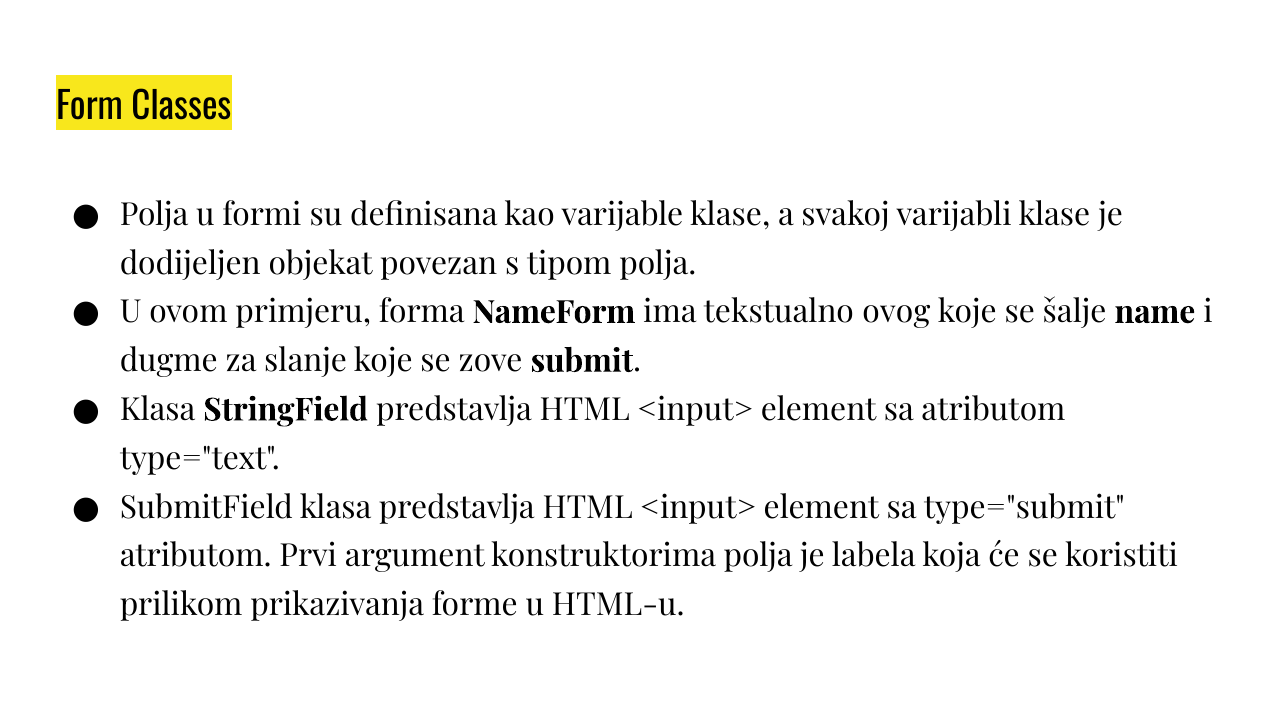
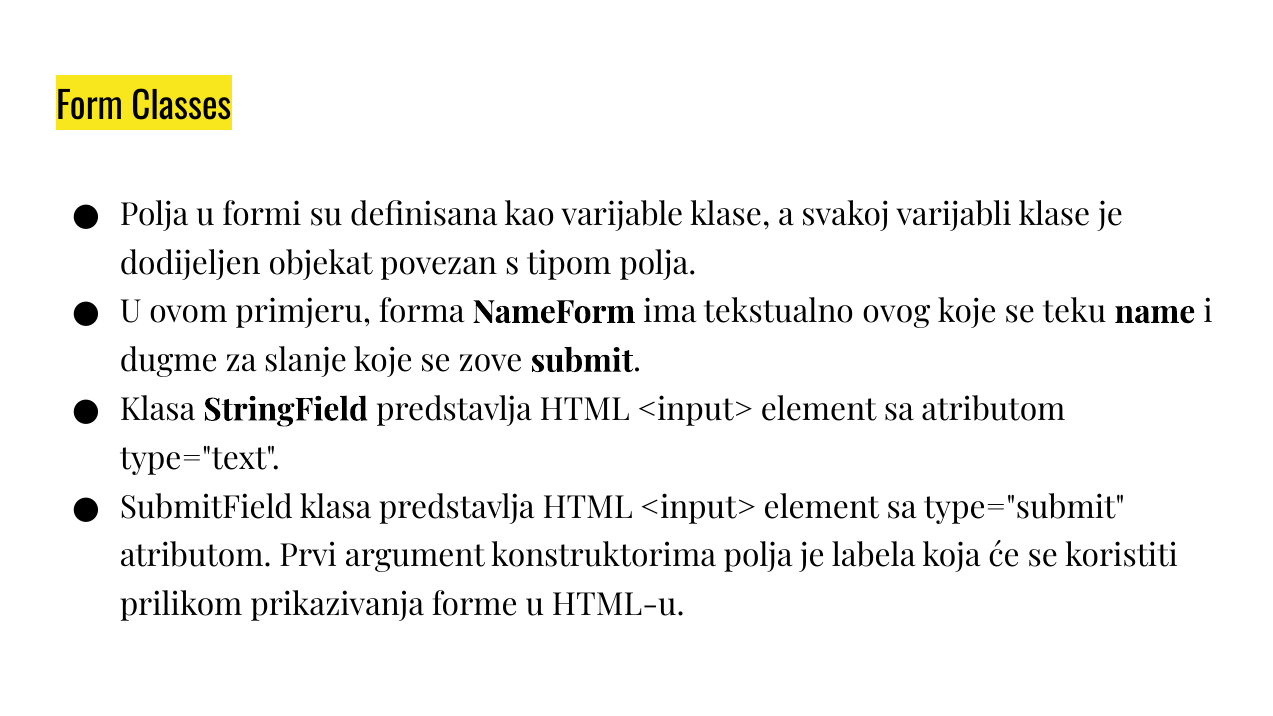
šalje: šalje -> teku
